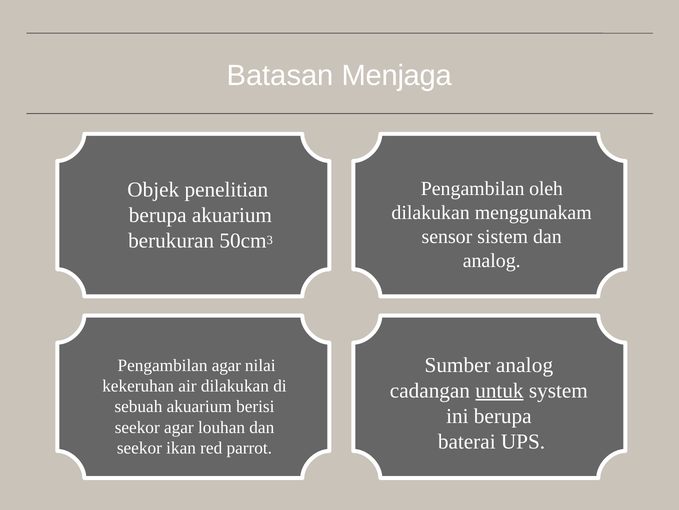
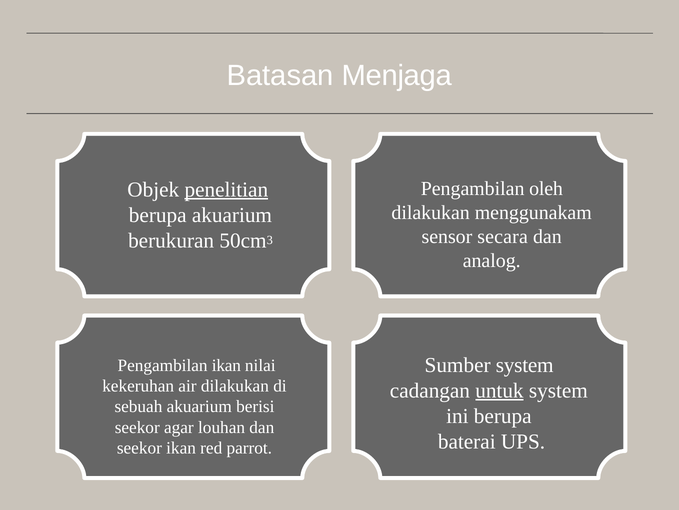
penelitian underline: none -> present
sistem: sistem -> secara
Sumber analog: analog -> system
Pengambilan agar: agar -> ikan
